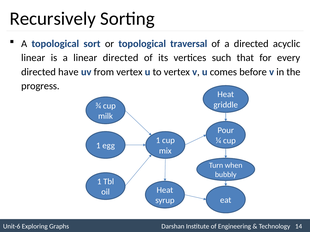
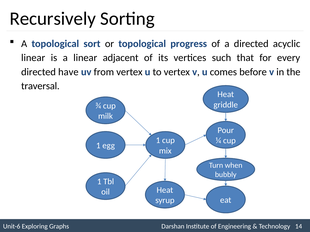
traversal: traversal -> progress
linear directed: directed -> adjacent
progress: progress -> traversal
